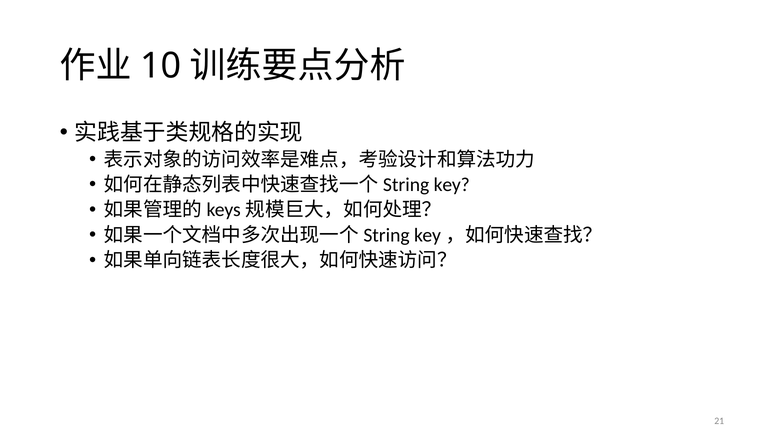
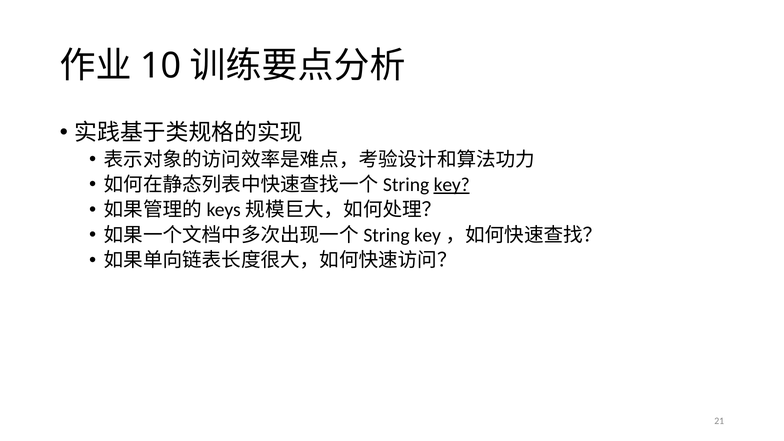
key underline: none -> present
